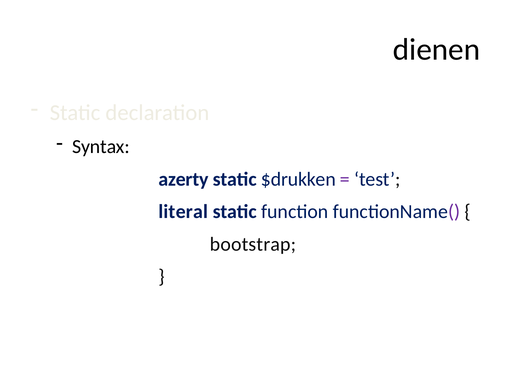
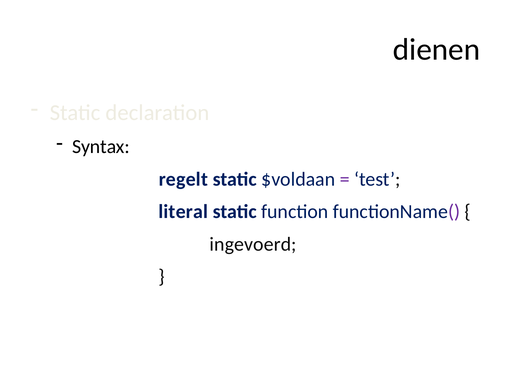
azerty: azerty -> regelt
$drukken: $drukken -> $voldaan
bootstrap: bootstrap -> ingevoerd
